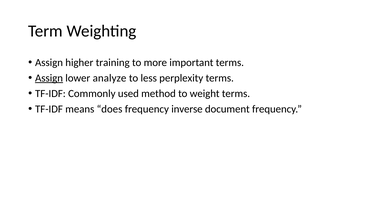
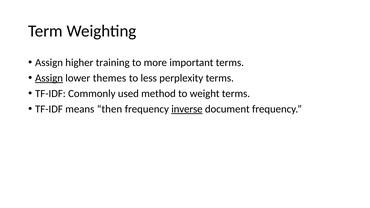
analyze: analyze -> themes
does: does -> then
inverse underline: none -> present
